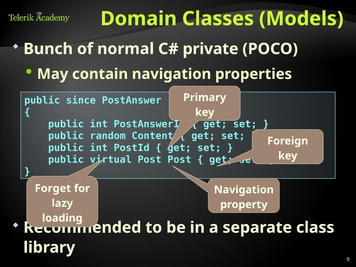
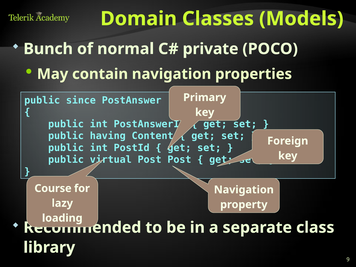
random: random -> having
Forget: Forget -> Course
